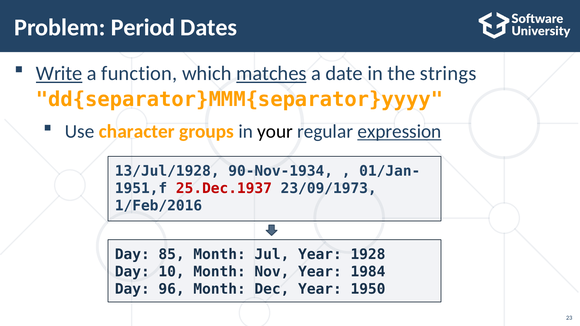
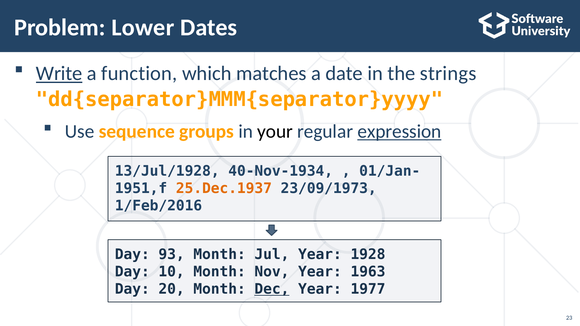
Period: Period -> Lower
matches underline: present -> none
character: character -> sequence
90-Nov-1934: 90-Nov-1934 -> 40-Nov-1934
25.Dec.1937 colour: red -> orange
85: 85 -> 93
1984: 1984 -> 1963
96: 96 -> 20
Dec underline: none -> present
1950: 1950 -> 1977
